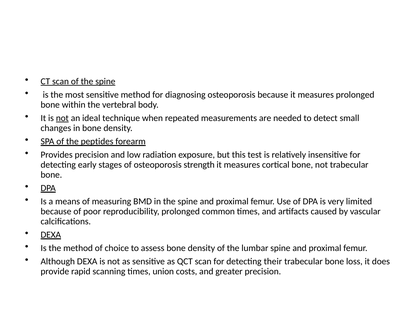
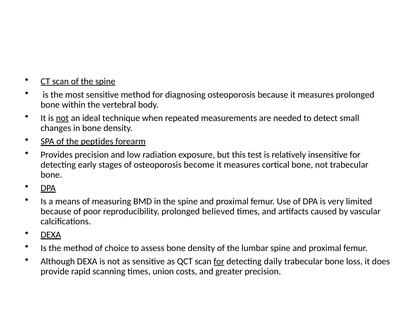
strength: strength -> become
common: common -> believed
for at (219, 261) underline: none -> present
their: their -> daily
